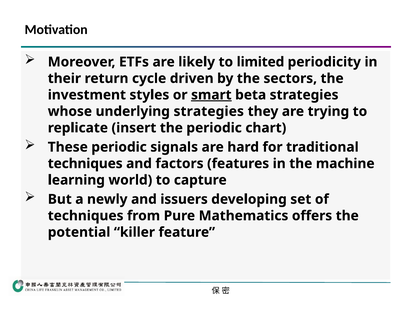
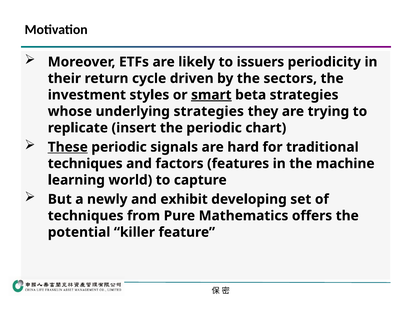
limited: limited -> issuers
These underline: none -> present
issuers: issuers -> exhibit
